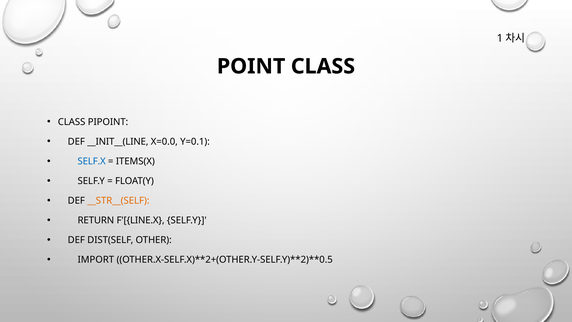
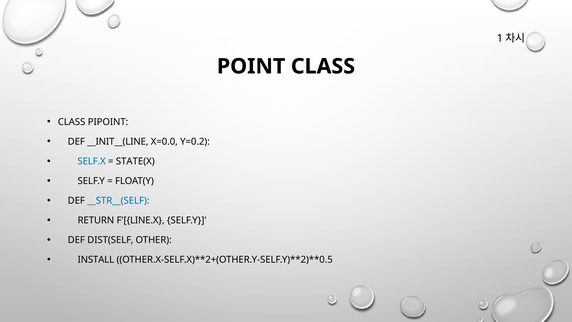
Y=0.1: Y=0.1 -> Y=0.2
ITEMS(X: ITEMS(X -> STATE(X
__STR__(SELF colour: orange -> blue
IMPORT: IMPORT -> INSTALL
